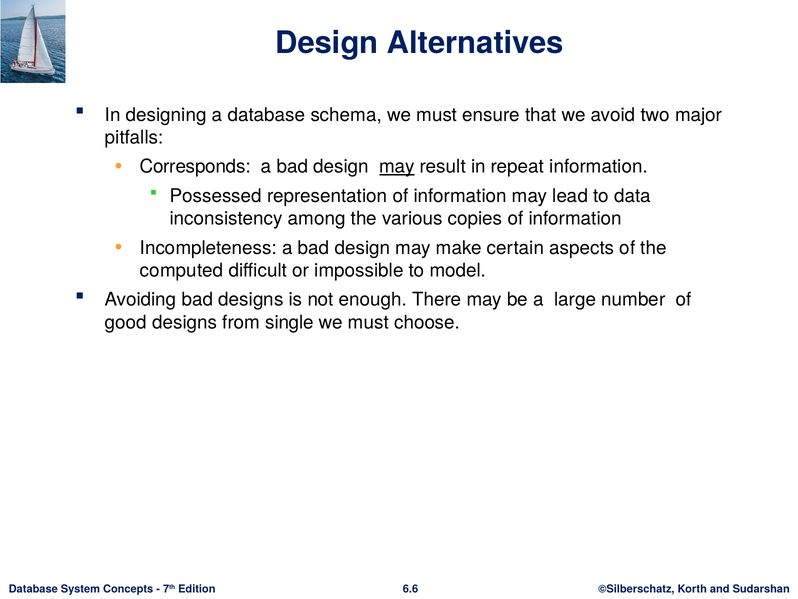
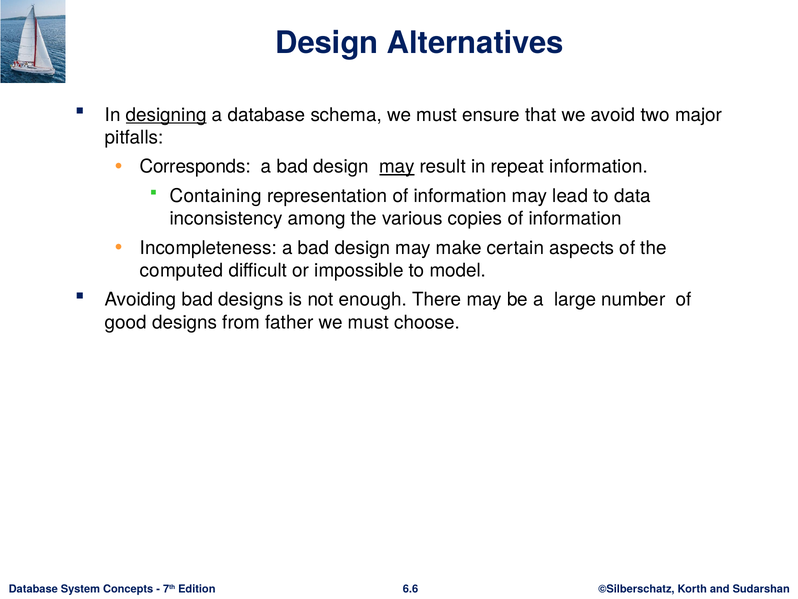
designing underline: none -> present
Possessed: Possessed -> Containing
single: single -> father
